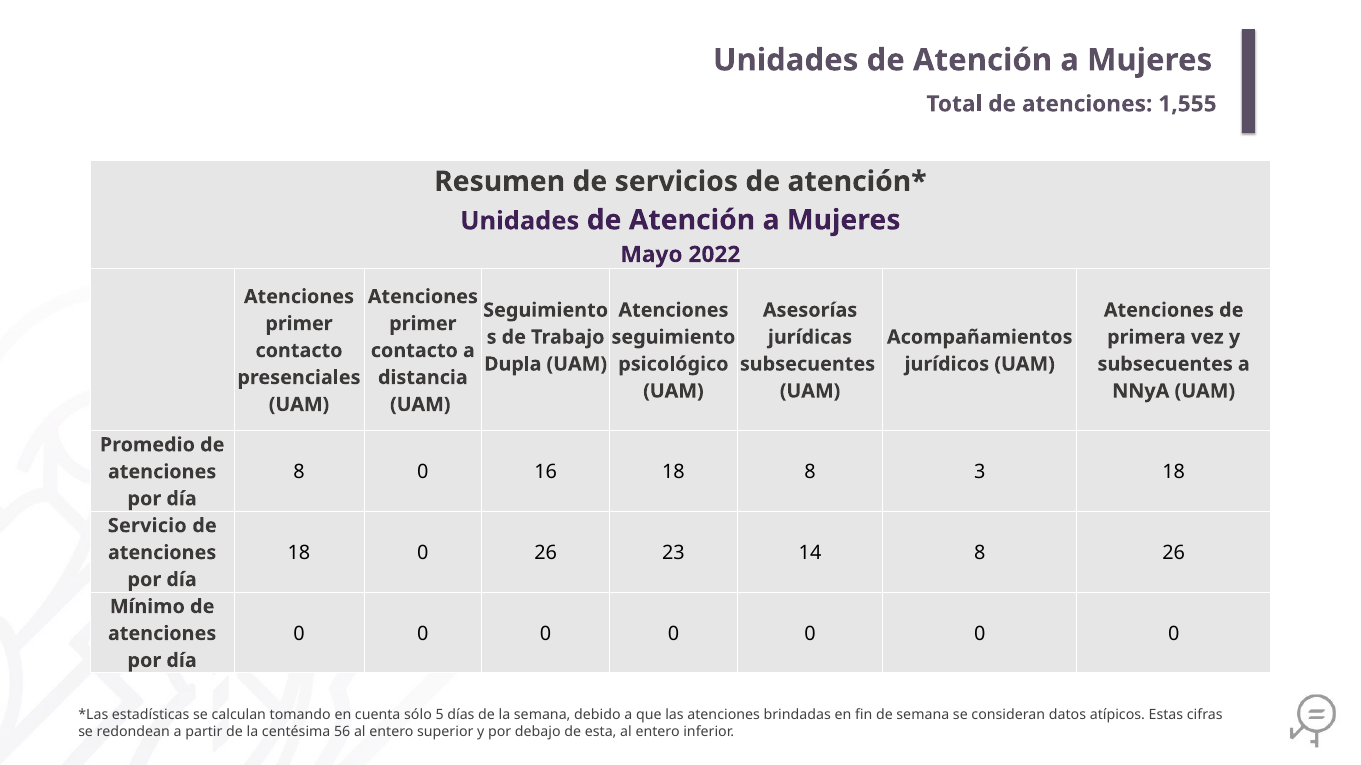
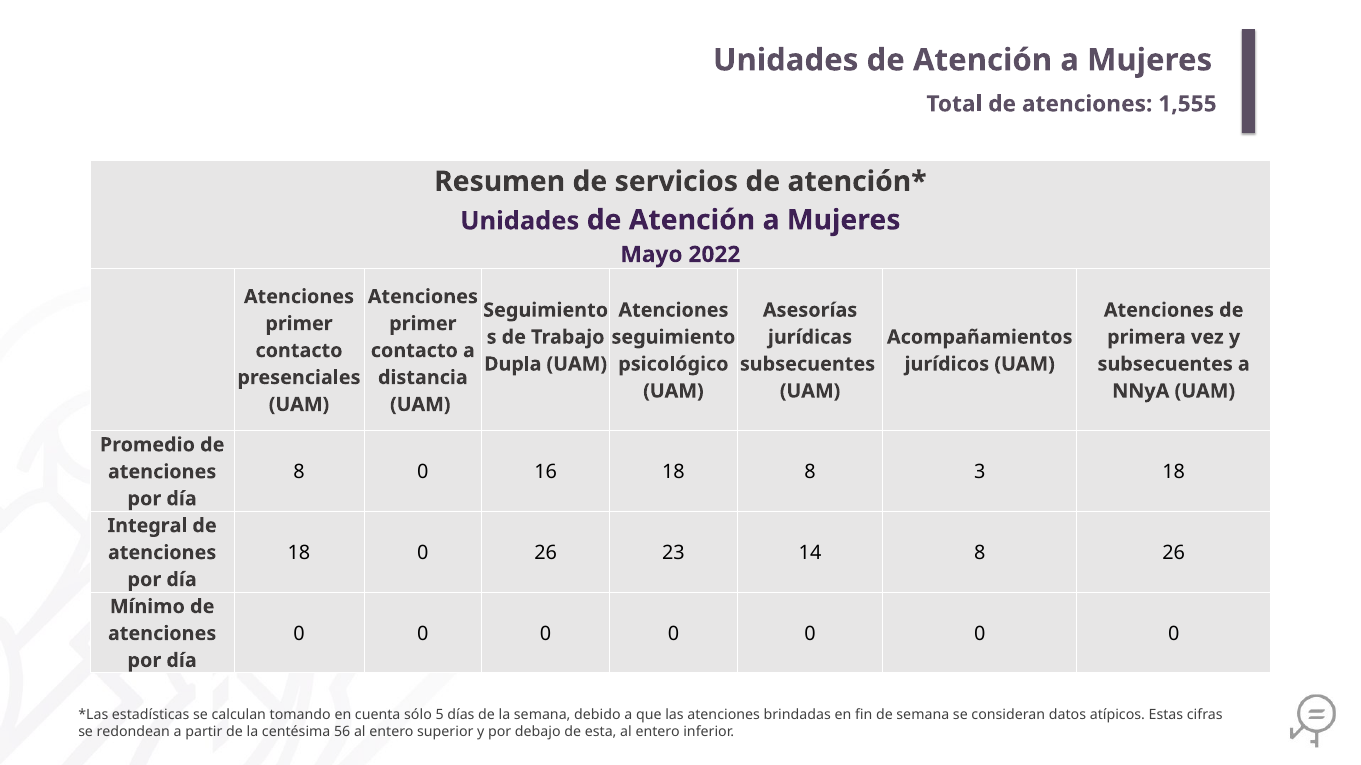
Servicio: Servicio -> Integral
